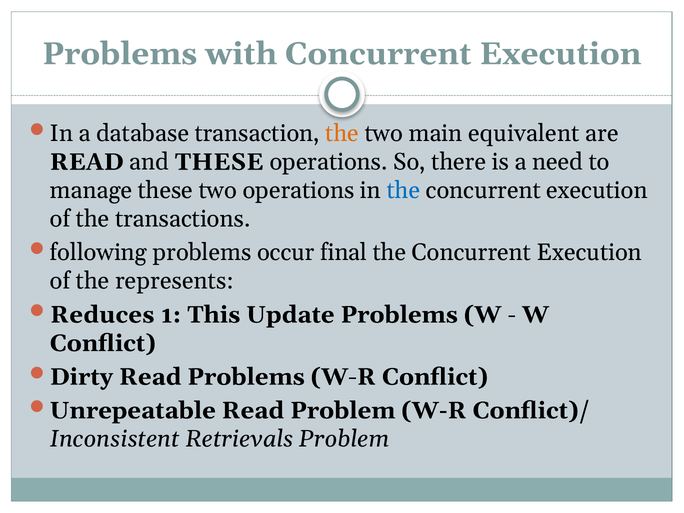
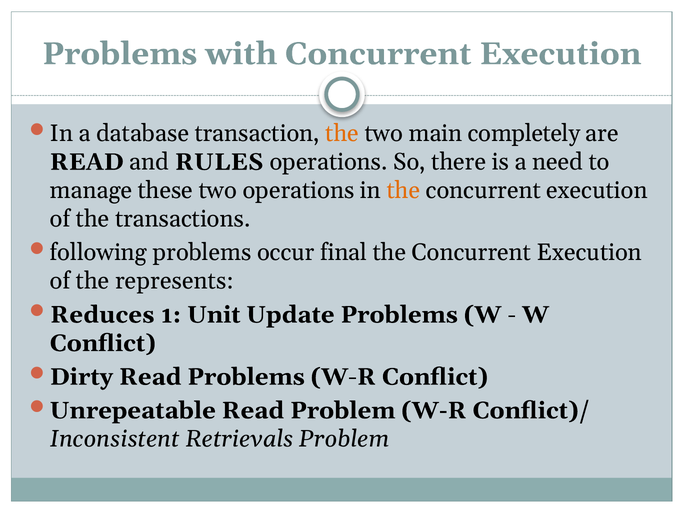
equivalent: equivalent -> completely
and THESE: THESE -> RULES
the at (403, 190) colour: blue -> orange
This: This -> Unit
